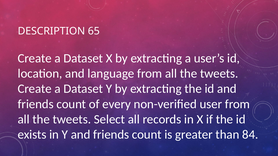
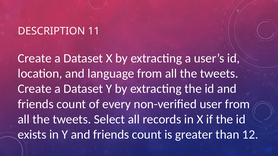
65: 65 -> 11
84: 84 -> 12
